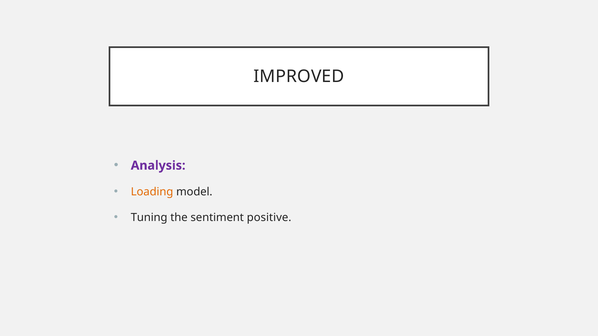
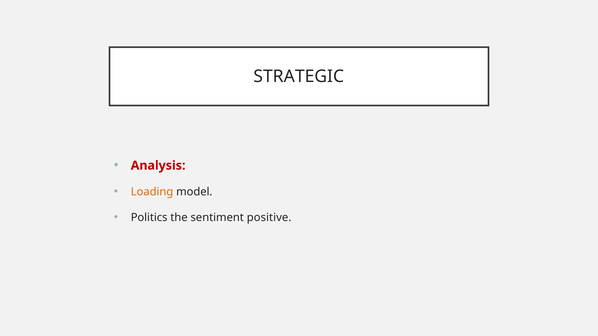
IMPROVED: IMPROVED -> STRATEGIC
Analysis colour: purple -> red
Tuning: Tuning -> Politics
